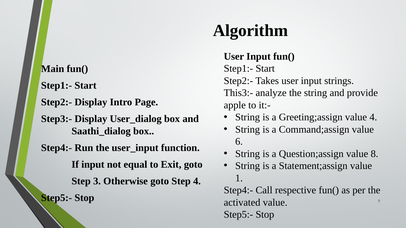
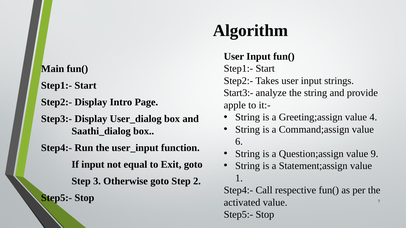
This3:-: This3:- -> Start3:-
8: 8 -> 9
Step 4: 4 -> 2
